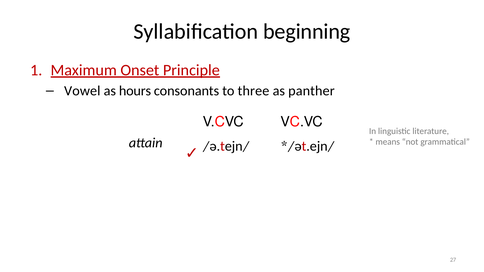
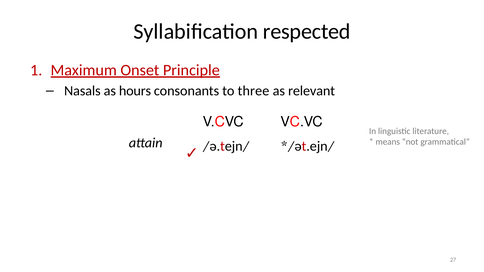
beginning: beginning -> respected
Vowel: Vowel -> Nasals
panther: panther -> relevant
